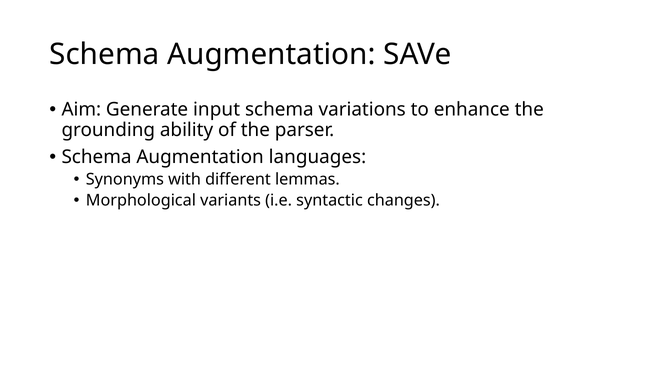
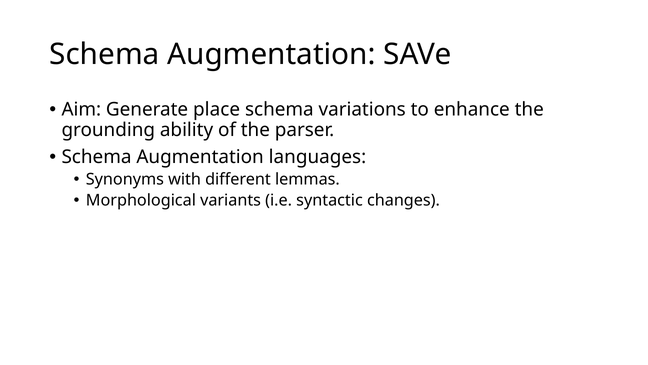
input: input -> place
